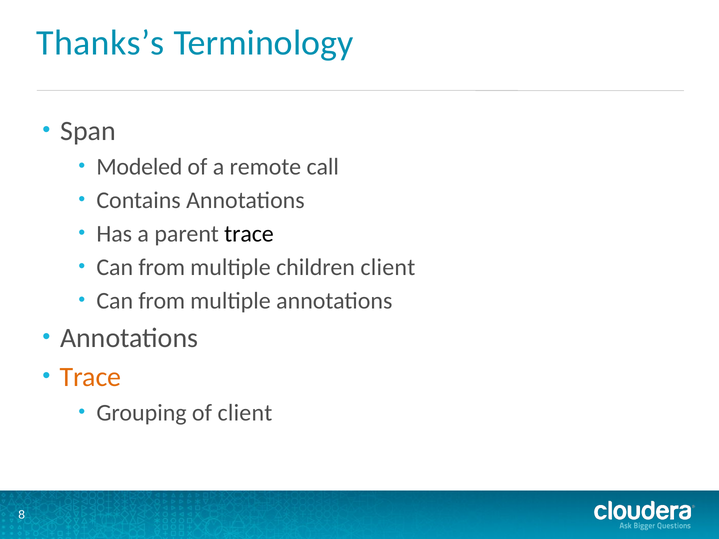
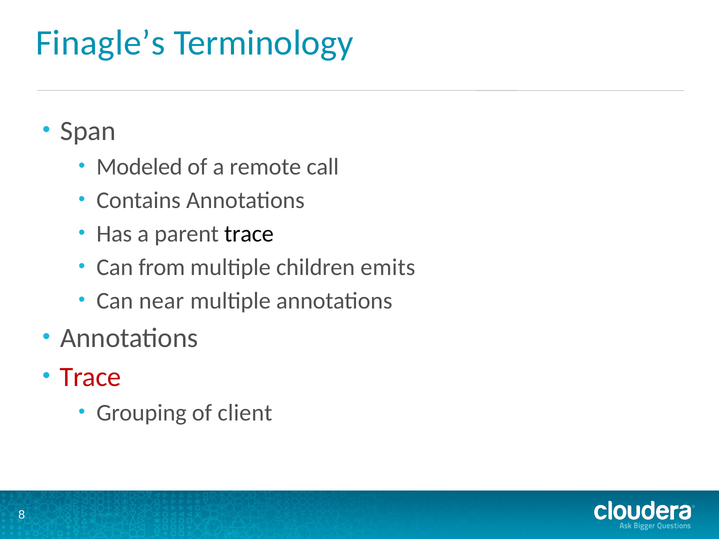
Thanks’s: Thanks’s -> Finagle’s
children client: client -> emits
from at (162, 301): from -> near
Trace at (90, 377) colour: orange -> red
